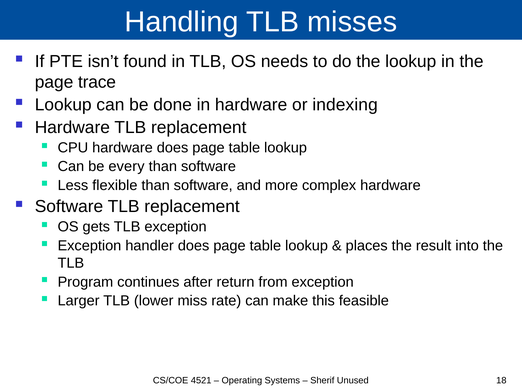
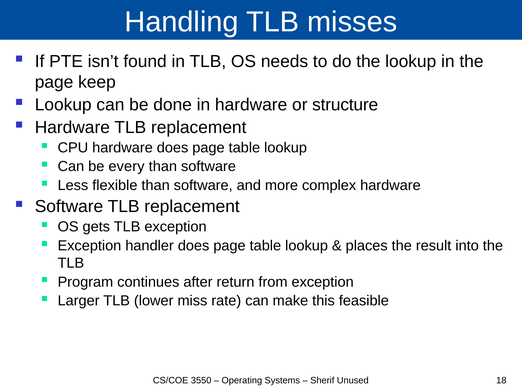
trace: trace -> keep
indexing: indexing -> structure
4521: 4521 -> 3550
